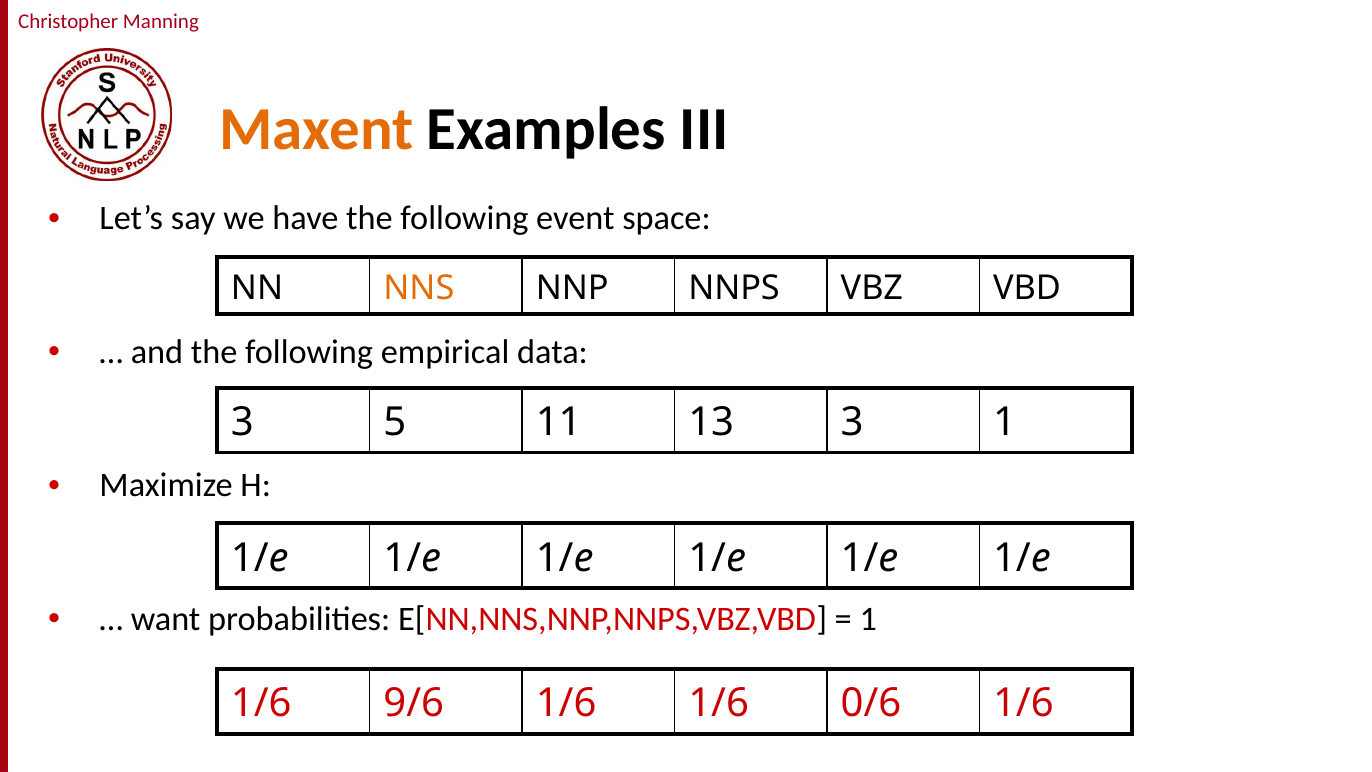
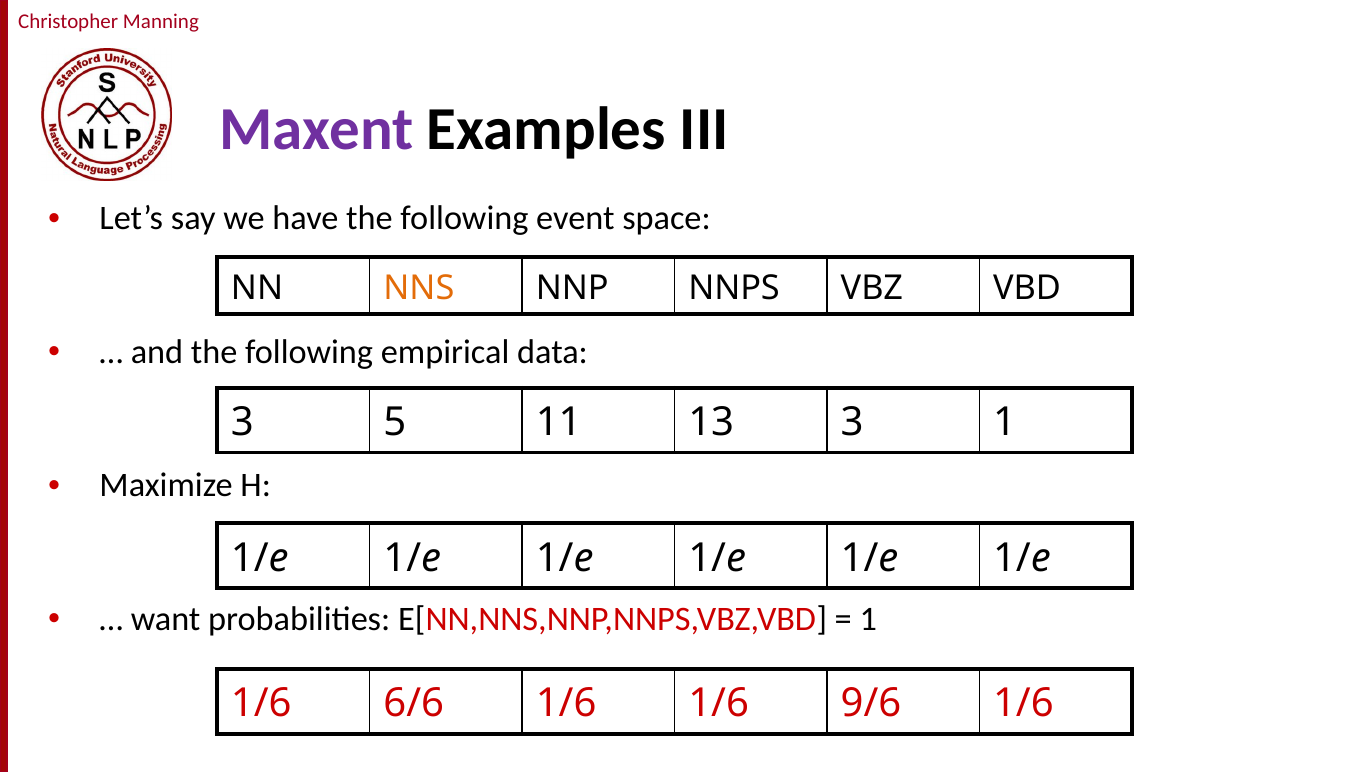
Maxent colour: orange -> purple
9/6: 9/6 -> 6/6
0/6: 0/6 -> 9/6
